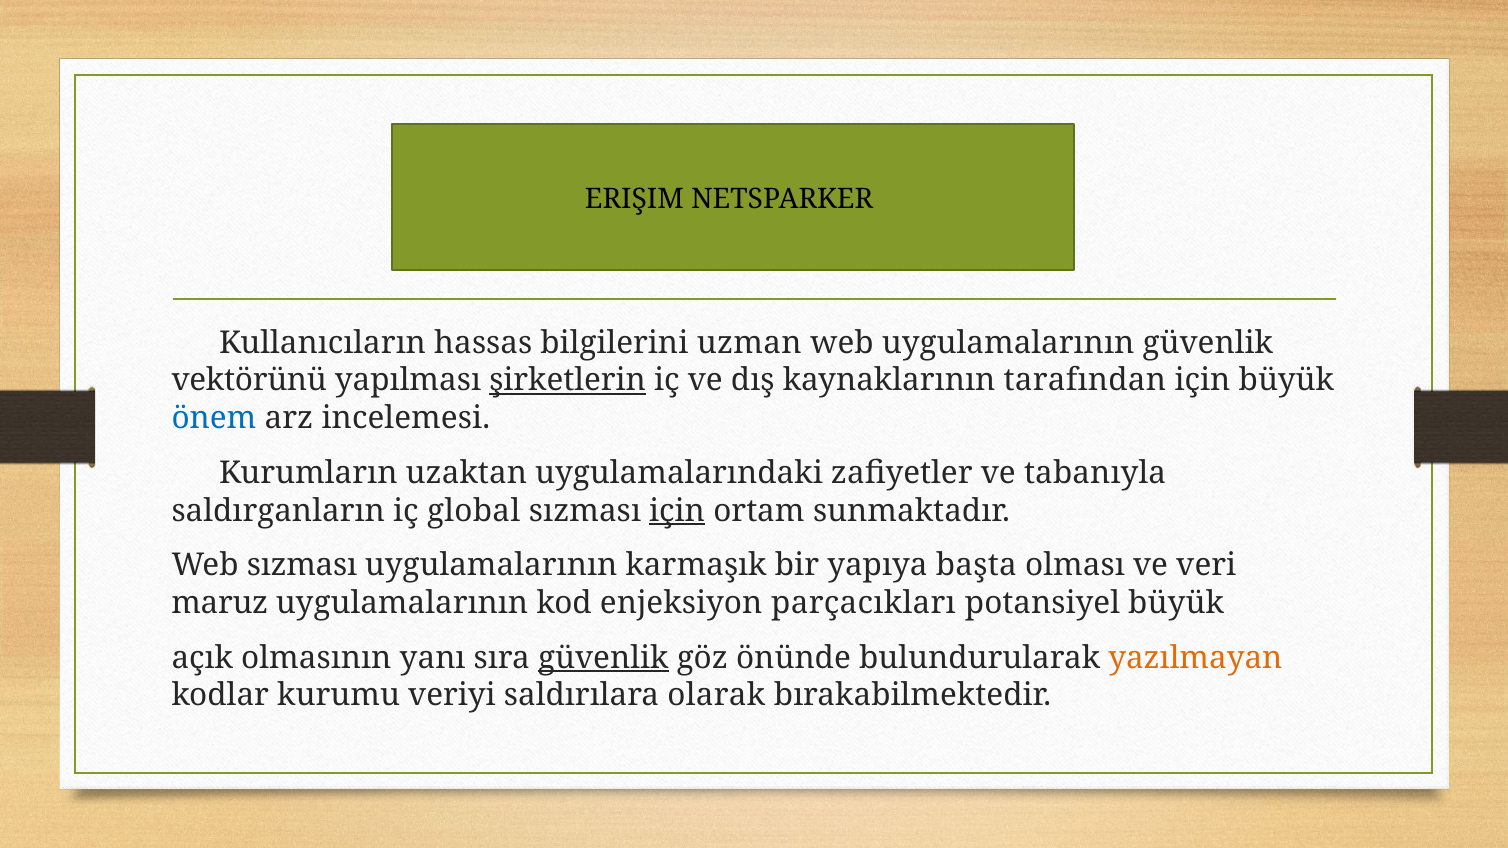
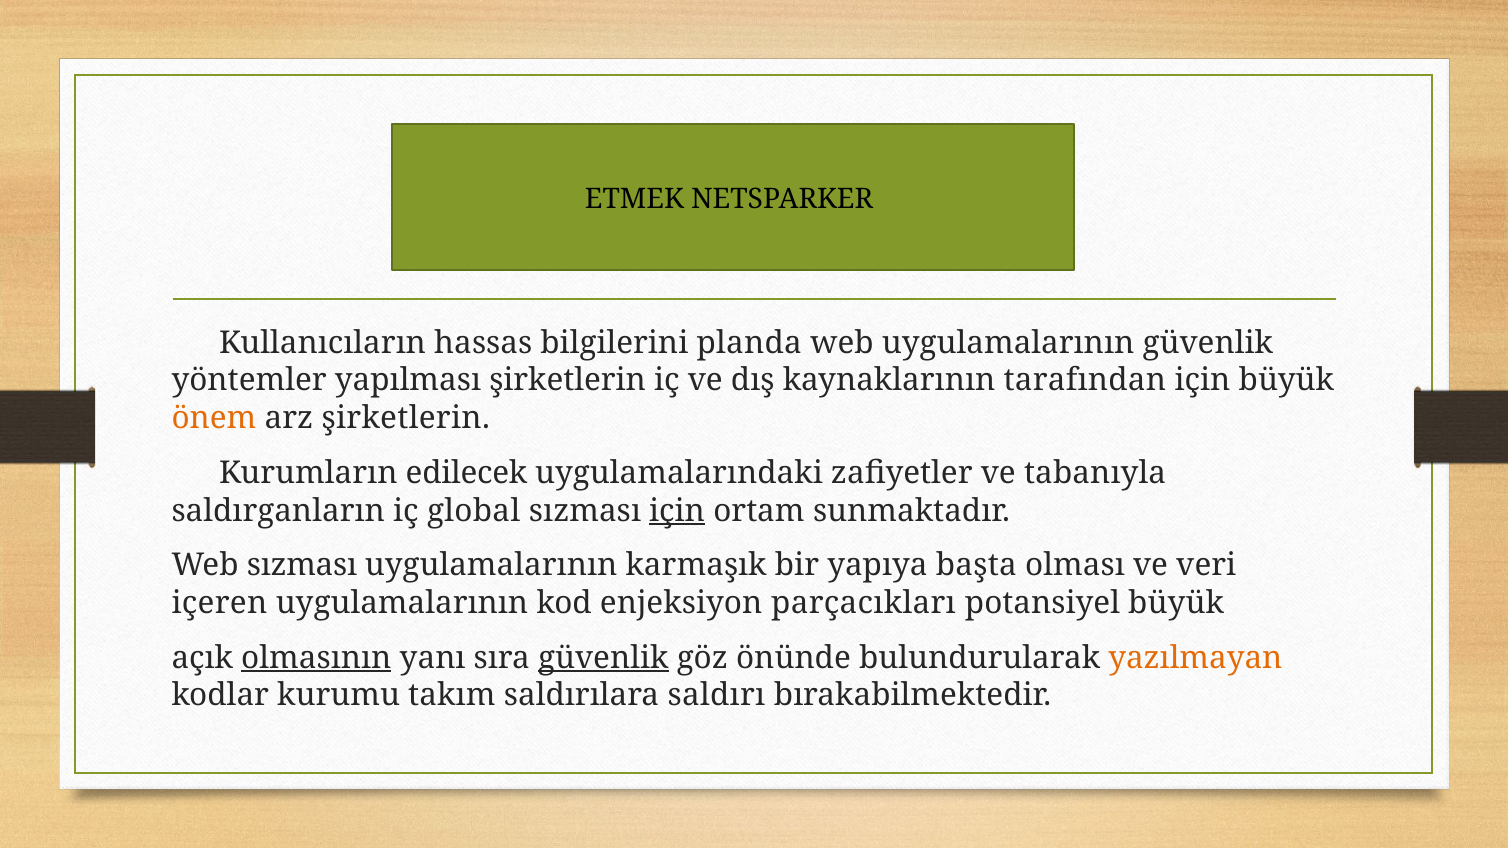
ERIŞIM: ERIŞIM -> ETMEK
uzman: uzman -> planda
vektörünü: vektörünü -> yöntemler
şirketlerin at (568, 381) underline: present -> none
önem colour: blue -> orange
arz incelemesi: incelemesi -> şirketlerin
uzaktan: uzaktan -> edilecek
maruz: maruz -> içeren
olmasının underline: none -> present
veriyi: veriyi -> takım
olarak: olarak -> saldırı
